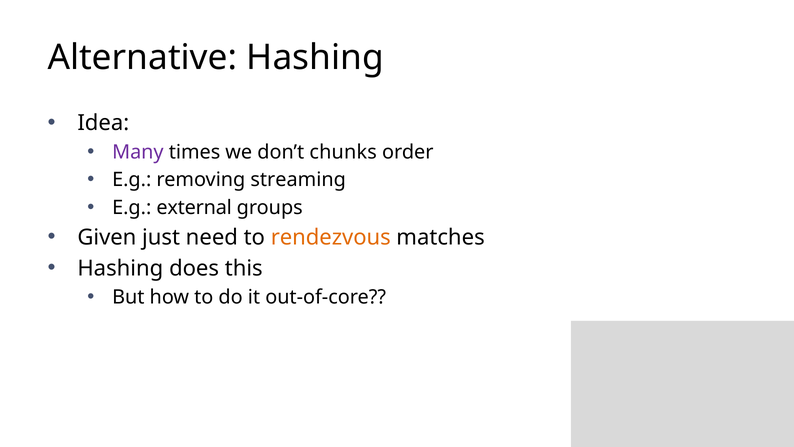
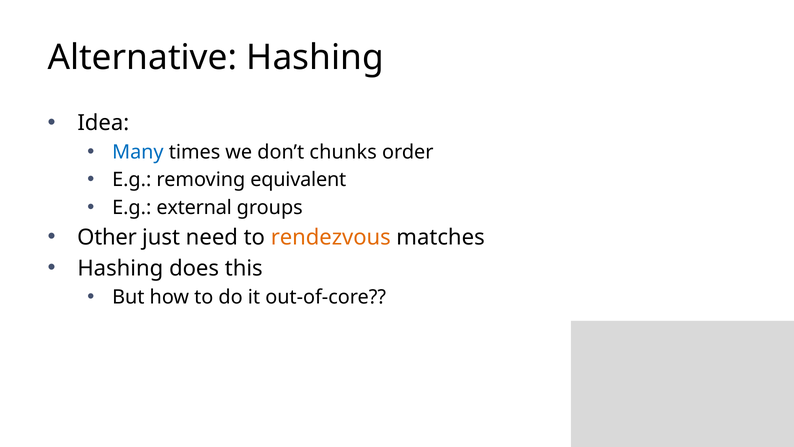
Many colour: purple -> blue
streaming: streaming -> equivalent
Given: Given -> Other
